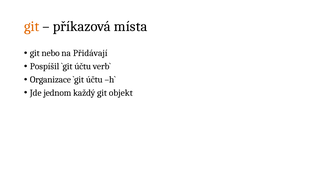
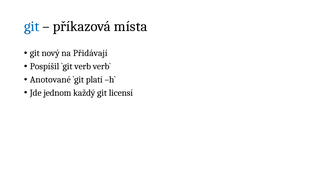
git at (32, 26) colour: orange -> blue
nebo: nebo -> nový
účtu at (83, 66): účtu -> verb
Organizace: Organizace -> Anotované
účtu at (94, 80): účtu -> platí
objekt: objekt -> licensí
